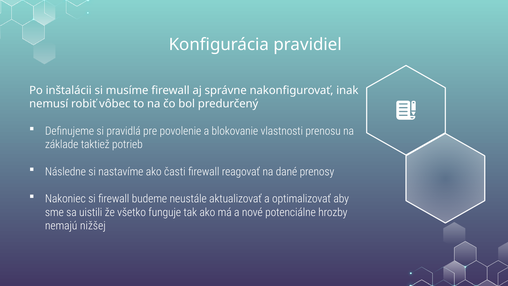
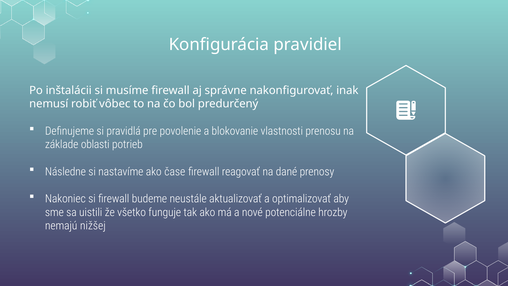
taktiež: taktiež -> oblasti
časti: časti -> čase
